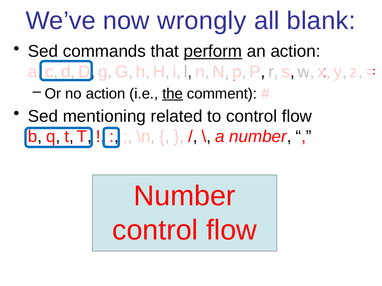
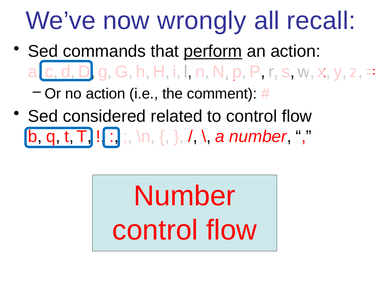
blank: blank -> recall
the underline: present -> none
mentioning: mentioning -> considered
